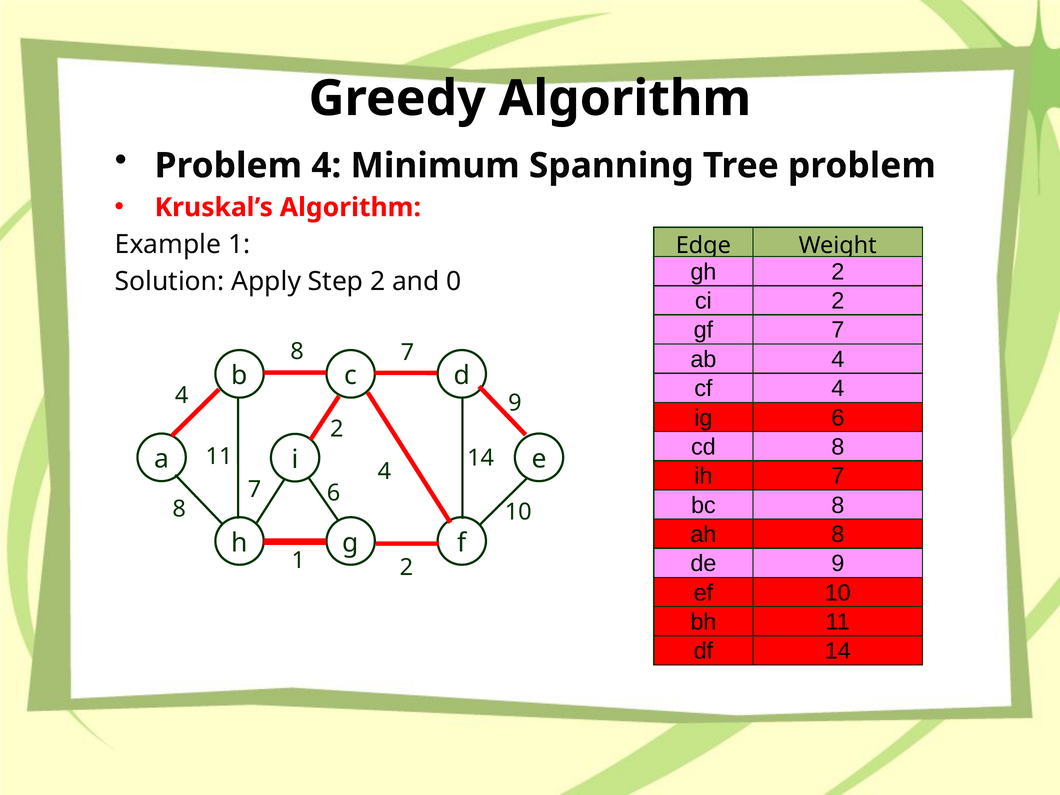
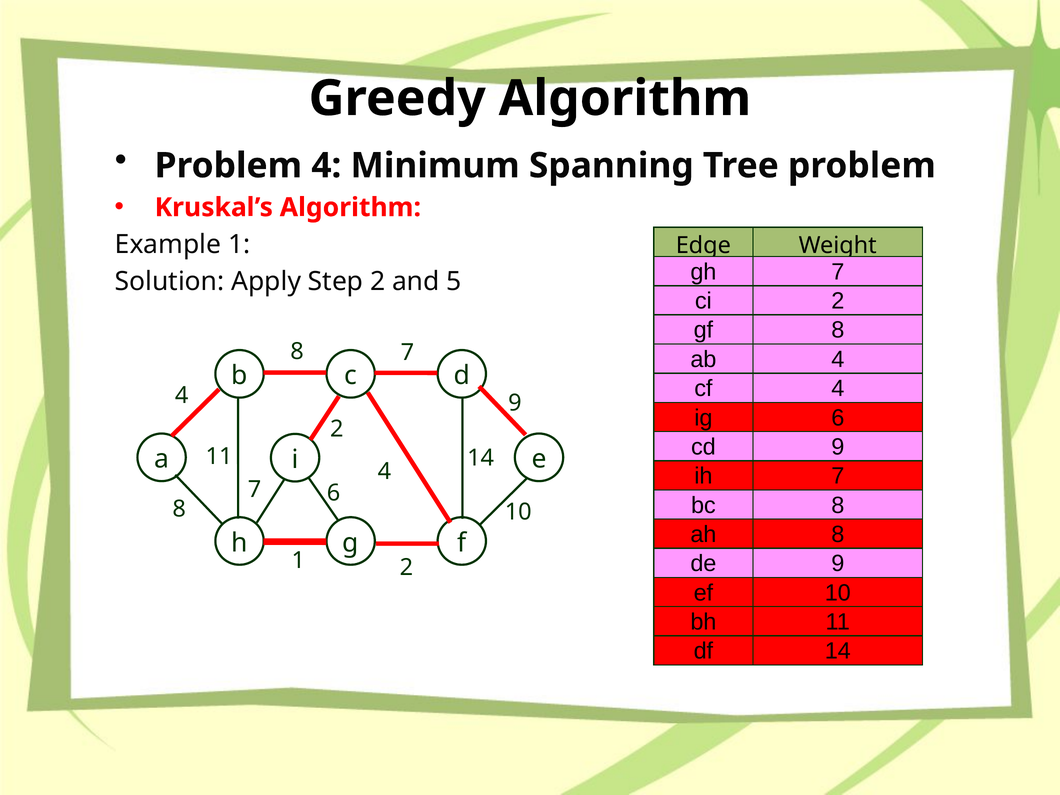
gh 2: 2 -> 7
0: 0 -> 5
gf 7: 7 -> 8
cd 8: 8 -> 9
